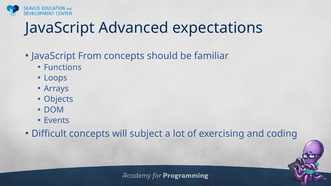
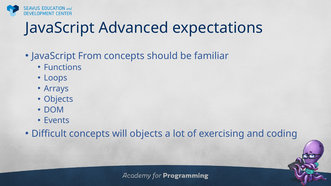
will subject: subject -> objects
